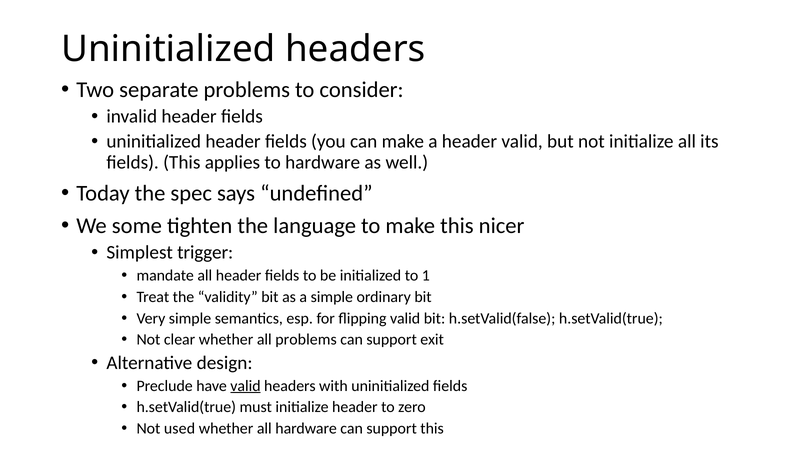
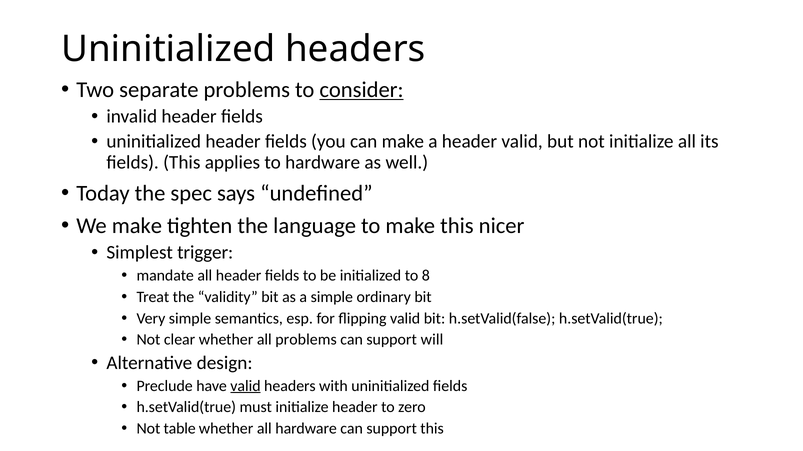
consider underline: none -> present
We some: some -> make
1: 1 -> 8
exit: exit -> will
used: used -> table
